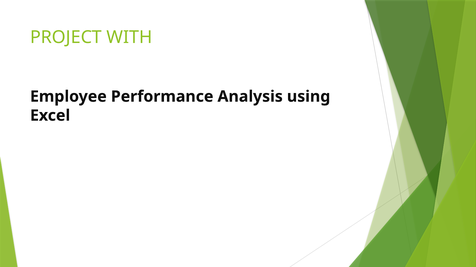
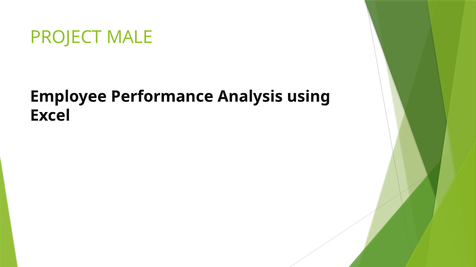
WITH: WITH -> MALE
